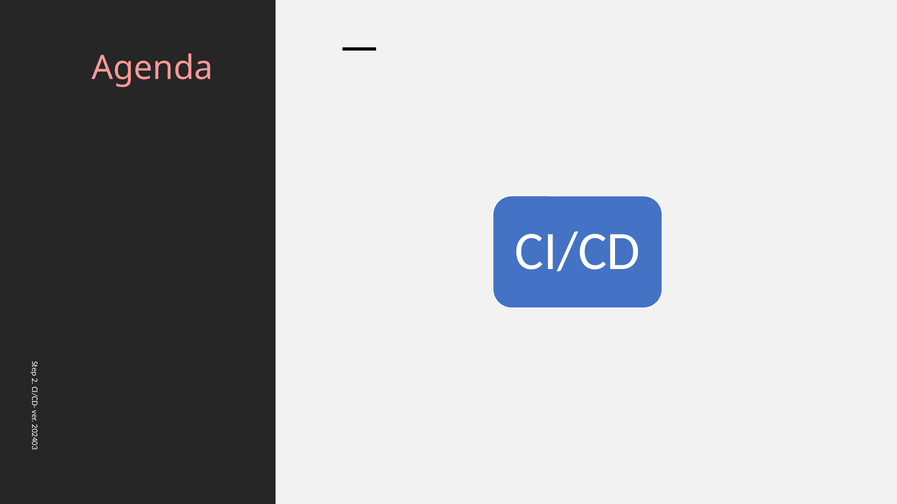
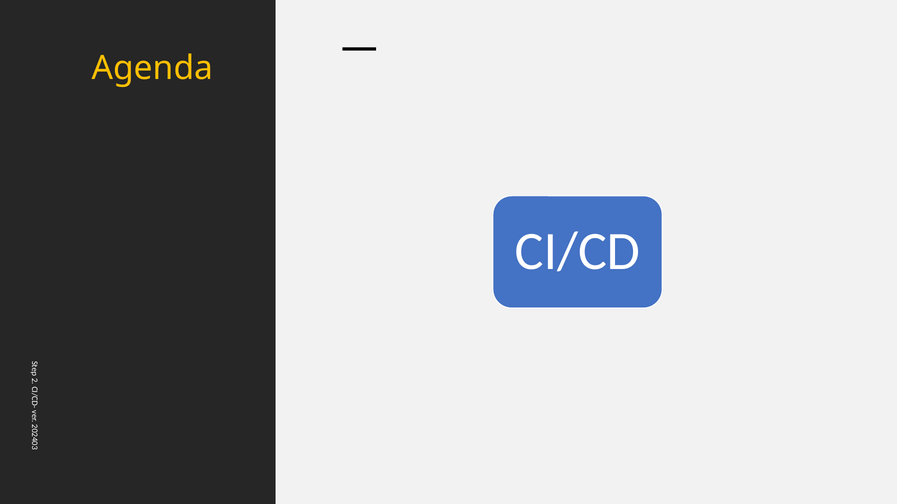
Agenda colour: pink -> yellow
